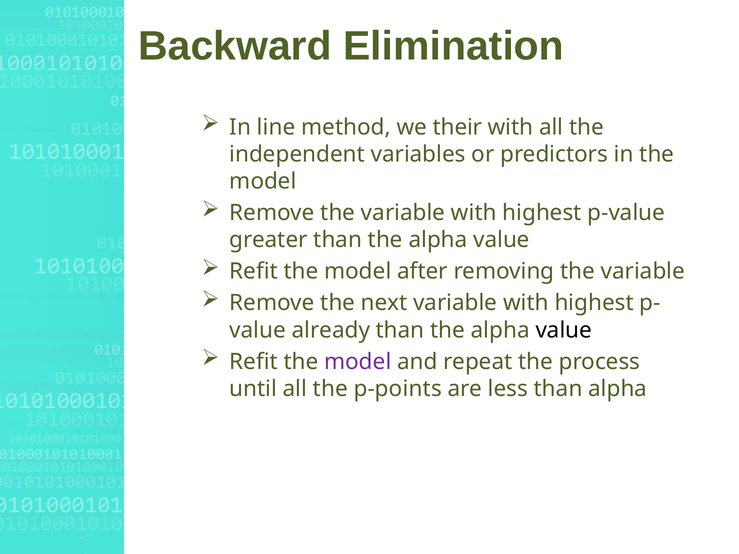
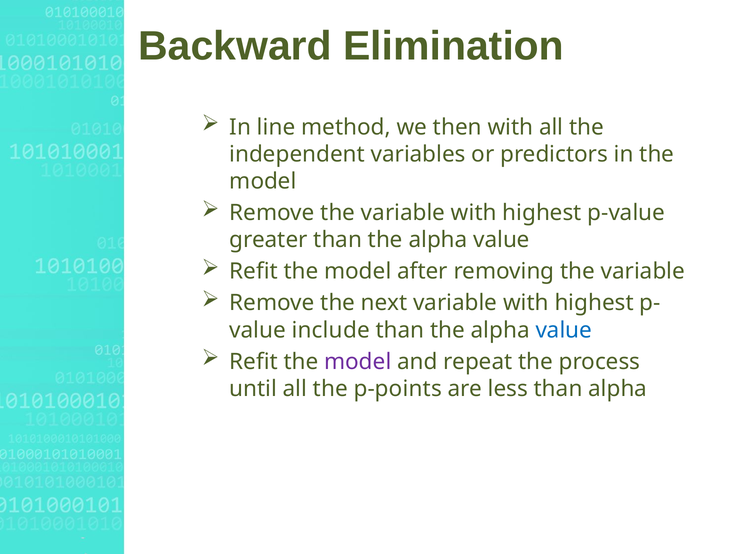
their: their -> then
already: already -> include
value at (564, 330) colour: black -> blue
